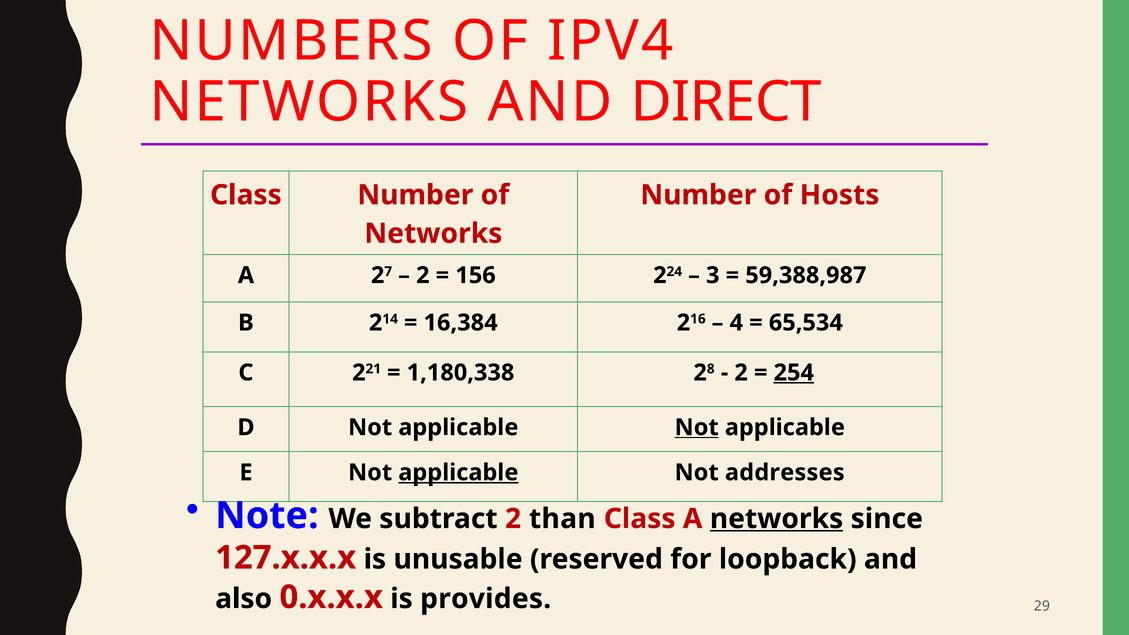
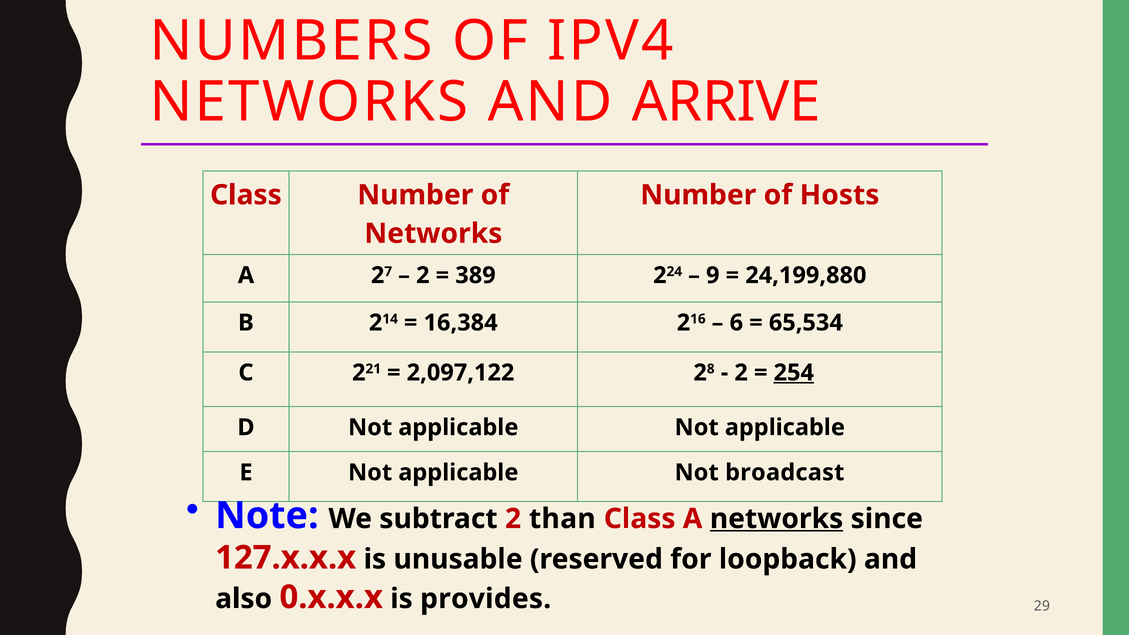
DIRECT: DIRECT -> ARRIVE
156: 156 -> 389
3: 3 -> 9
59,388,987: 59,388,987 -> 24,199,880
4: 4 -> 6
1,180,338: 1,180,338 -> 2,097,122
Not at (697, 427) underline: present -> none
applicable at (458, 473) underline: present -> none
addresses: addresses -> broadcast
